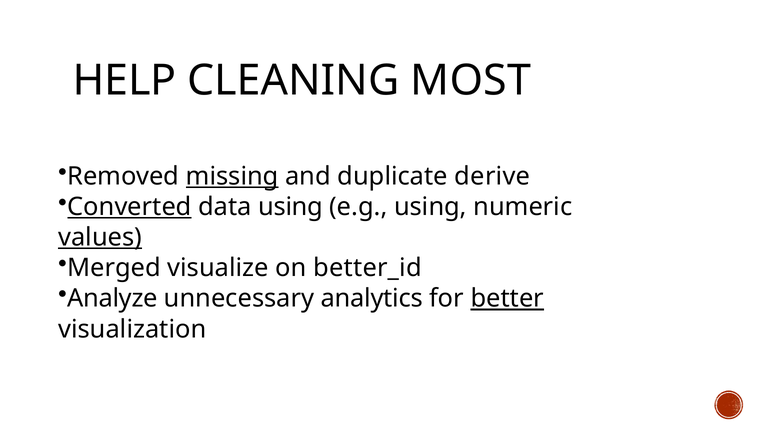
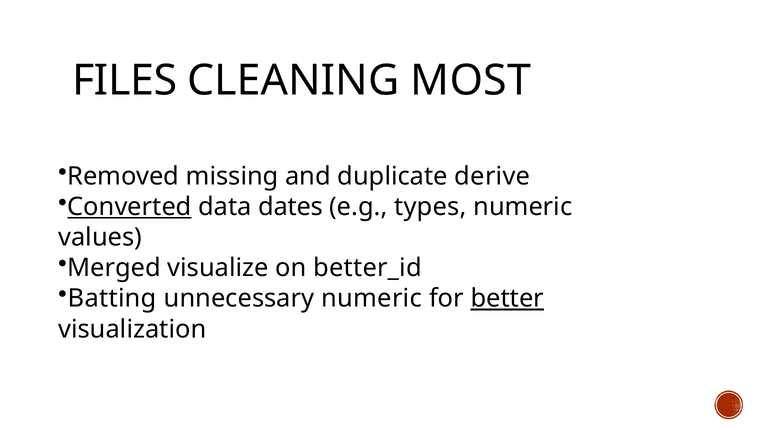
HELP: HELP -> FILES
missing underline: present -> none
data using: using -> dates
e.g using: using -> types
values underline: present -> none
Analyze: Analyze -> Batting
unnecessary analytics: analytics -> numeric
